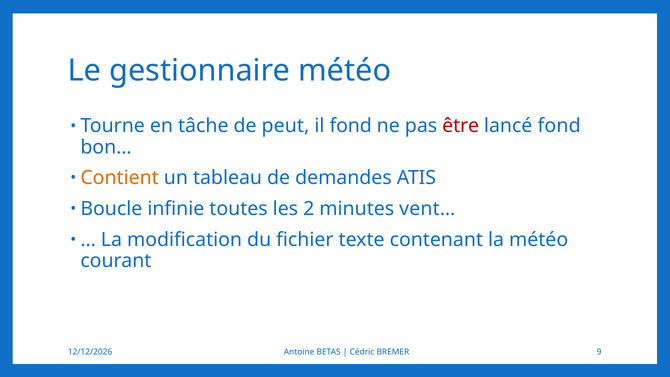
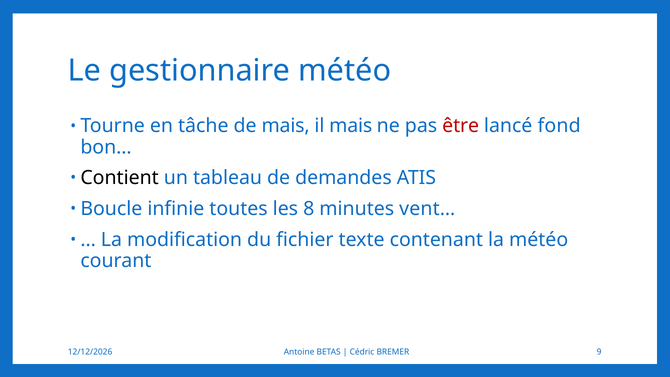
de peut: peut -> mais
il fond: fond -> mais
Contient colour: orange -> black
2: 2 -> 8
